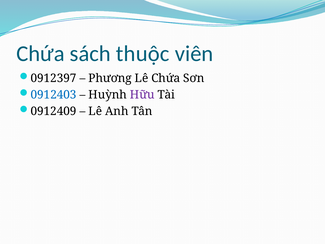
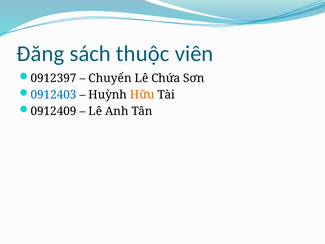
Chứa at (40, 54): Chứa -> Đăng
Phương: Phương -> Chuyển
Hữu colour: purple -> orange
